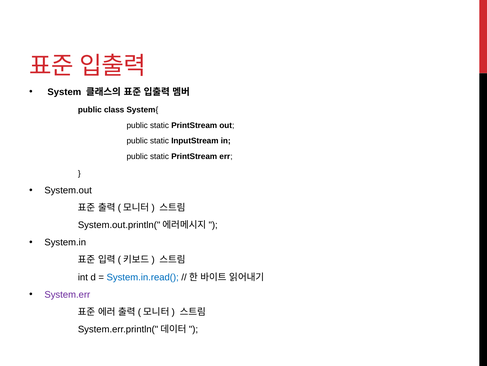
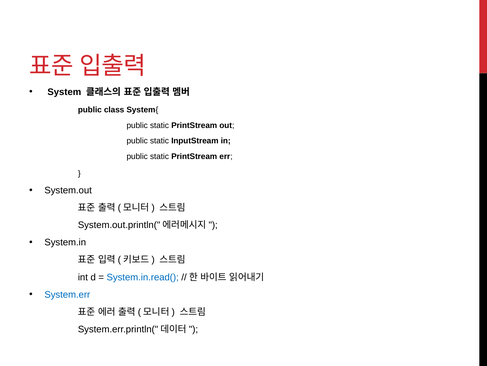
System.err colour: purple -> blue
